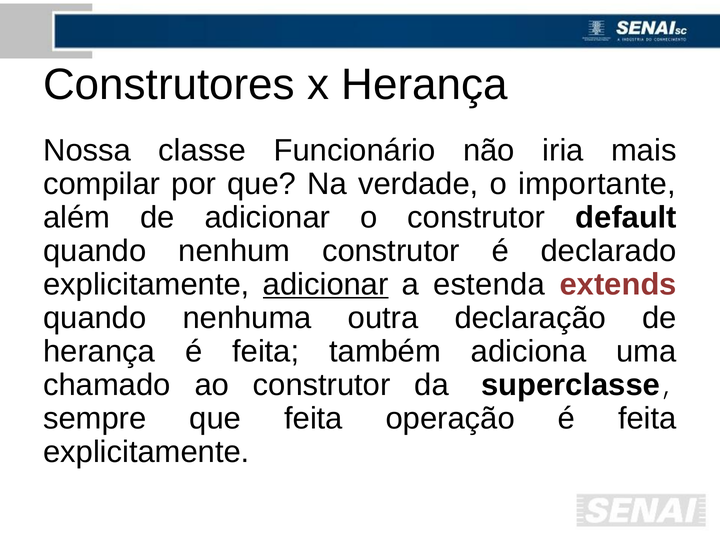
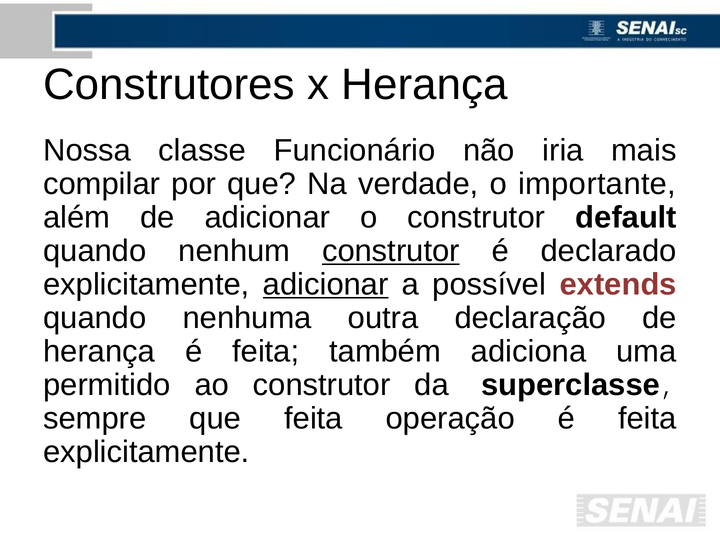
construtor at (391, 251) underline: none -> present
estenda: estenda -> possível
chamado: chamado -> permitido
